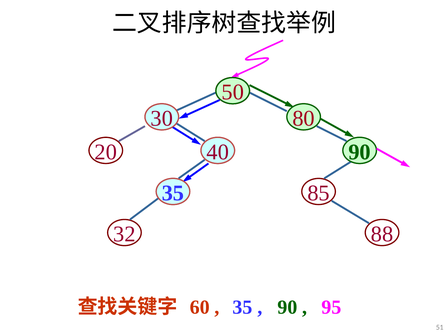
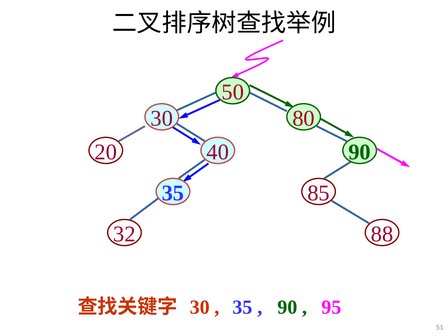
60 at (200, 307): 60 -> 30
